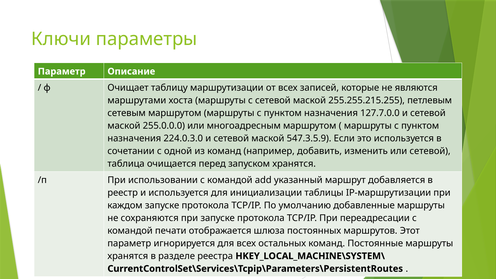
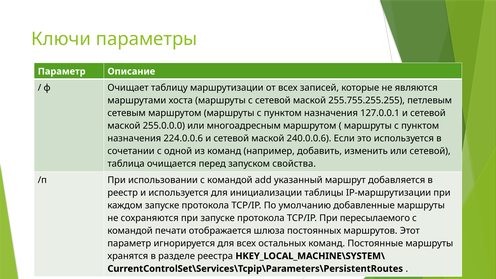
255.255.215.255: 255.255.215.255 -> 255.755.255.255
127.7.0.0: 127.7.0.0 -> 127.0.0.1
224.0.3.0: 224.0.3.0 -> 224.0.0.6
547.3.5.9: 547.3.5.9 -> 240.0.0.6
запуском хранятся: хранятся -> свойства
переадресации: переадресации -> пересылаемого
